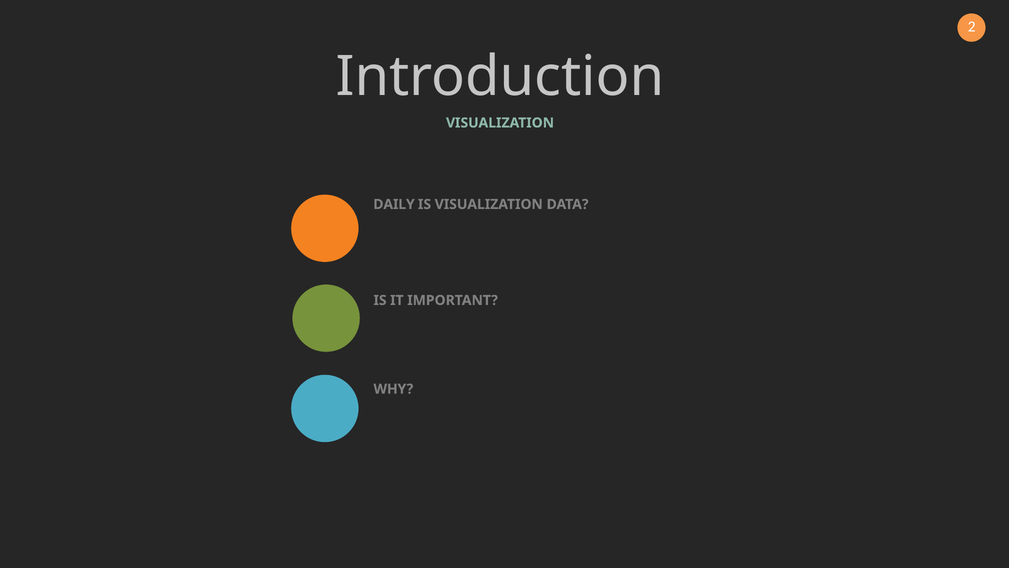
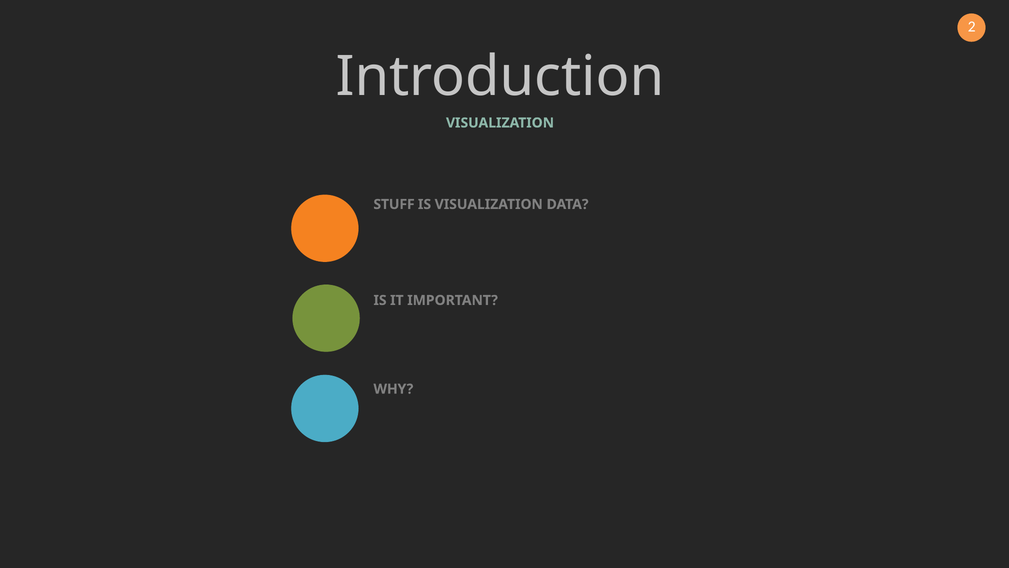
DAILY: DAILY -> STUFF
